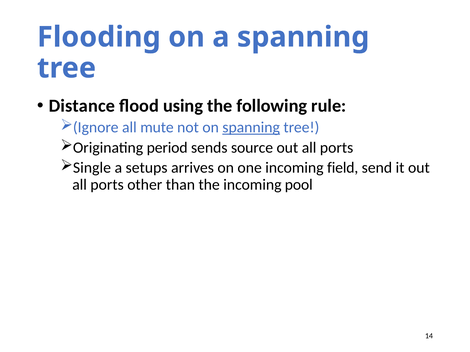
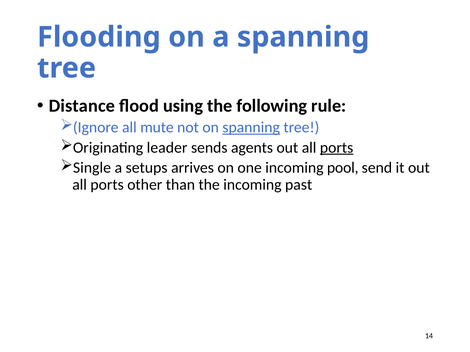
period: period -> leader
source: source -> agents
ports at (337, 148) underline: none -> present
field: field -> pool
pool: pool -> past
